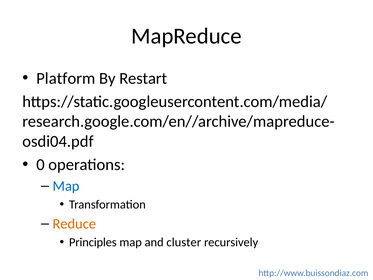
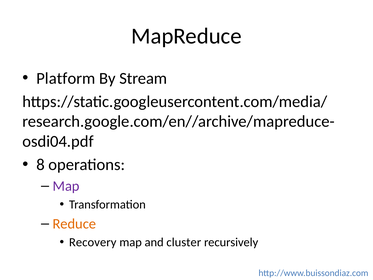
Restart: Restart -> Stream
0: 0 -> 8
Map at (66, 186) colour: blue -> purple
Principles: Principles -> Recovery
